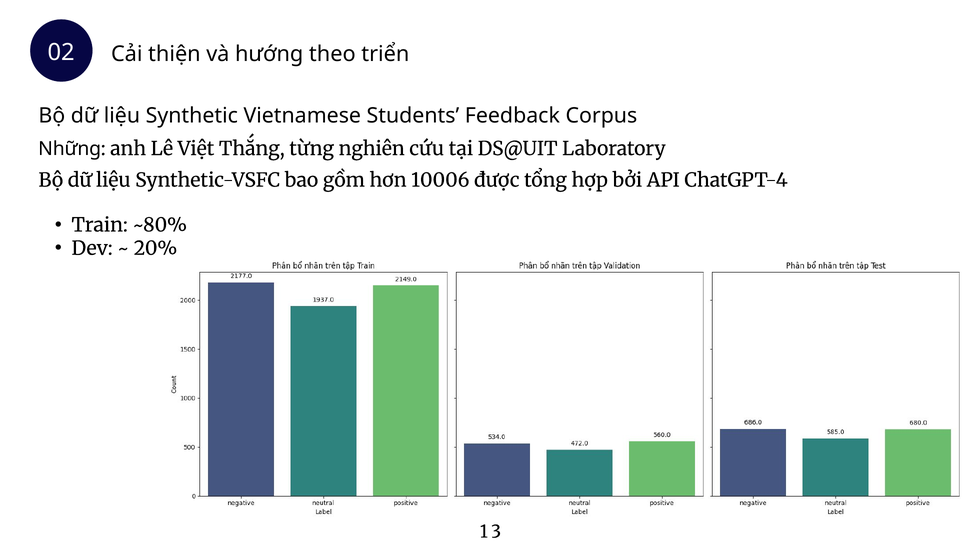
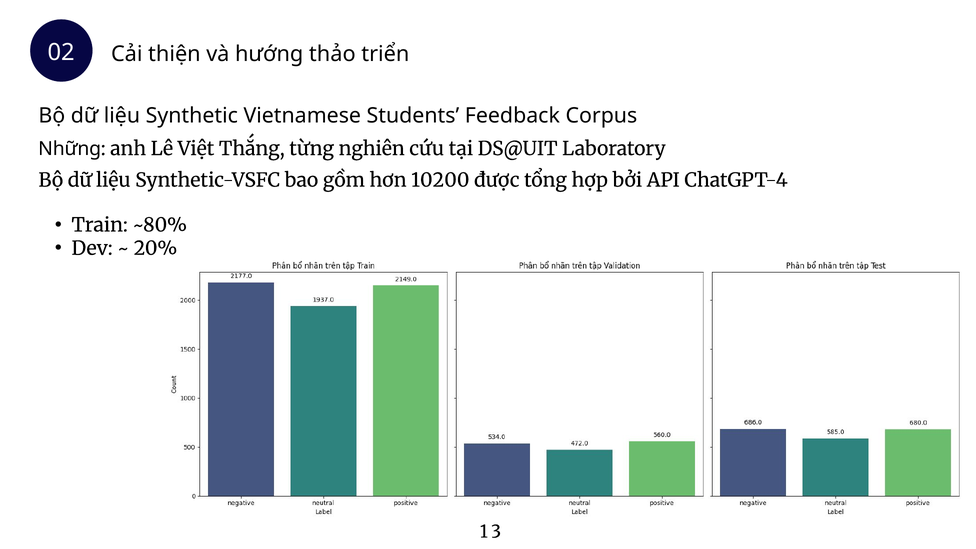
theo: theo -> thảo
10006: 10006 -> 10200
